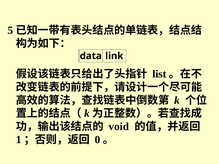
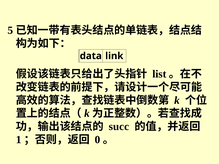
void: void -> succ
